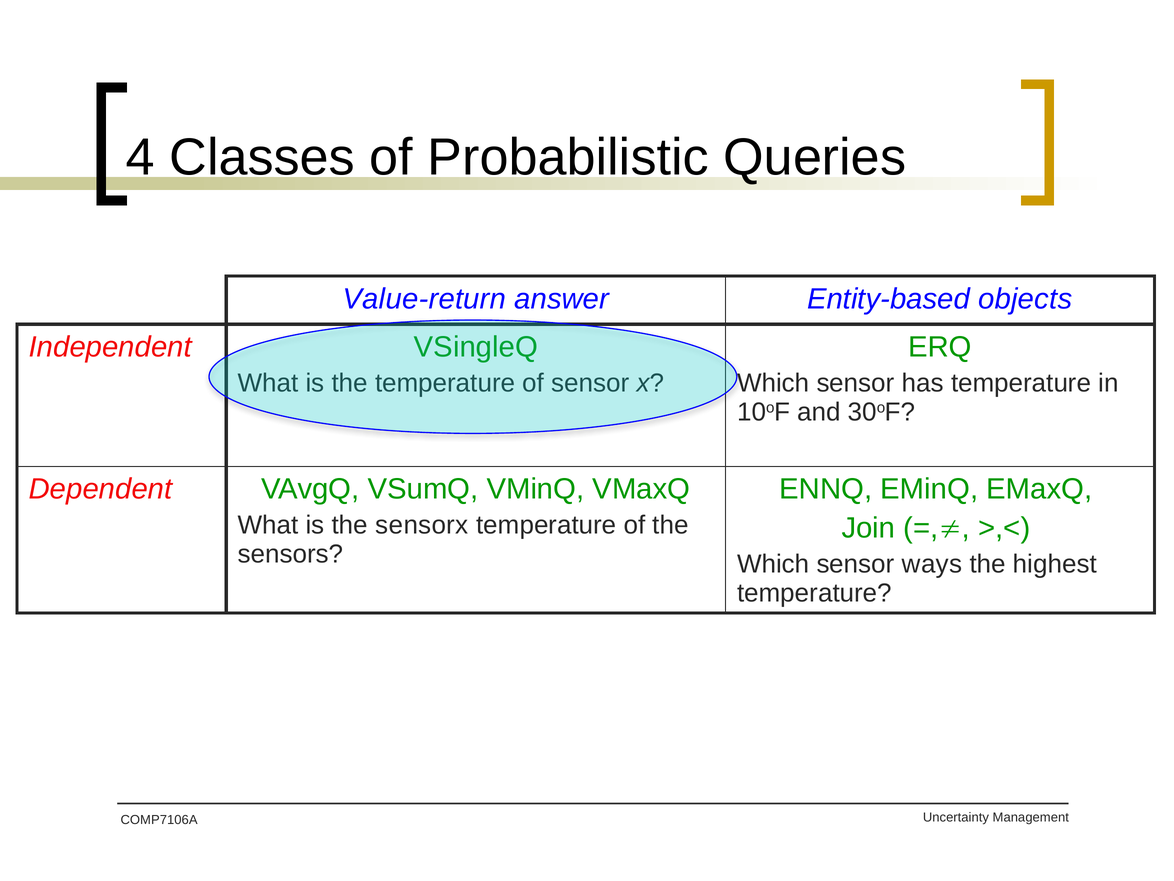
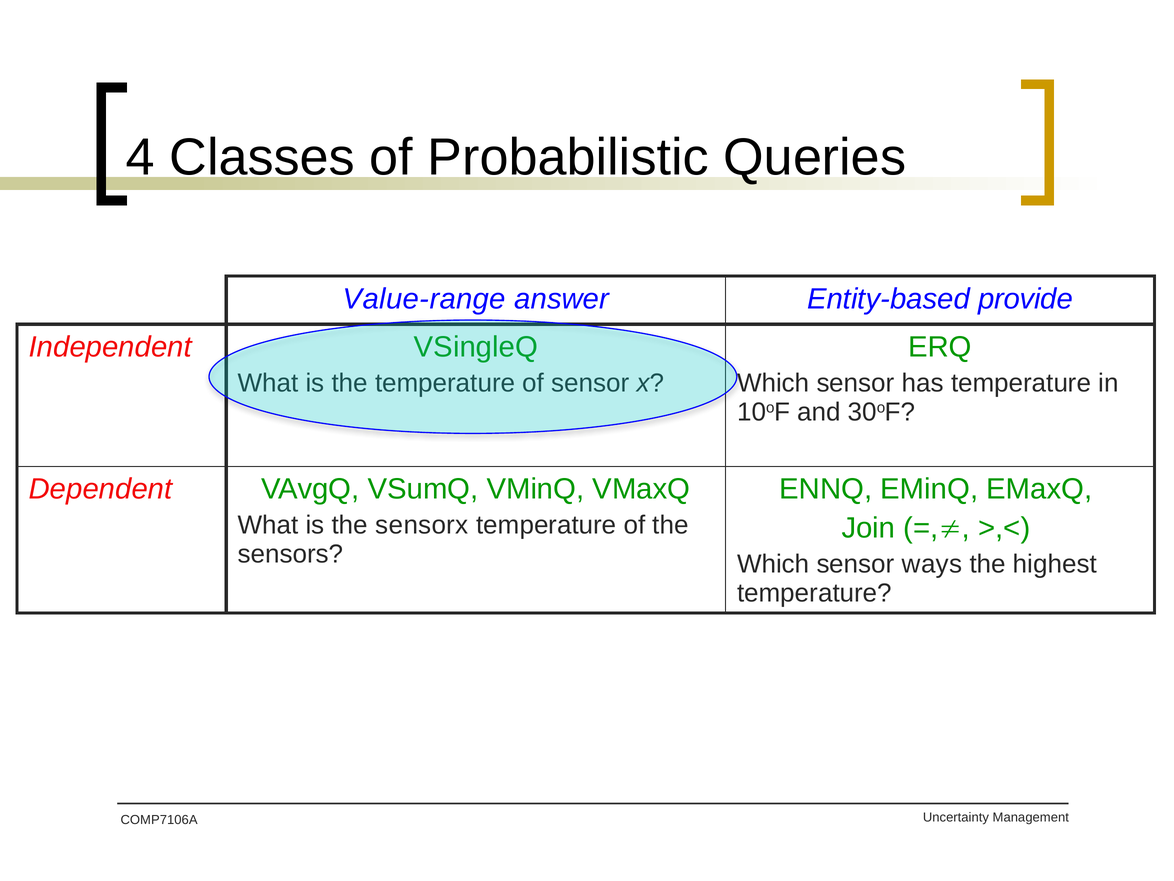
Value-return: Value-return -> Value-range
objects: objects -> provide
